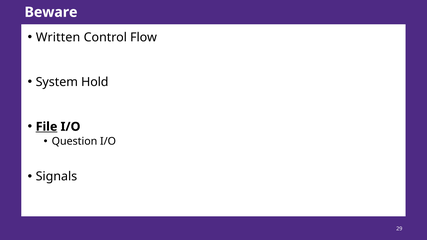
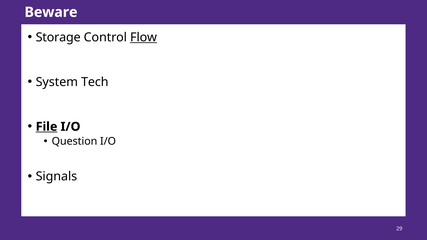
Written: Written -> Storage
Flow underline: none -> present
Hold: Hold -> Tech
